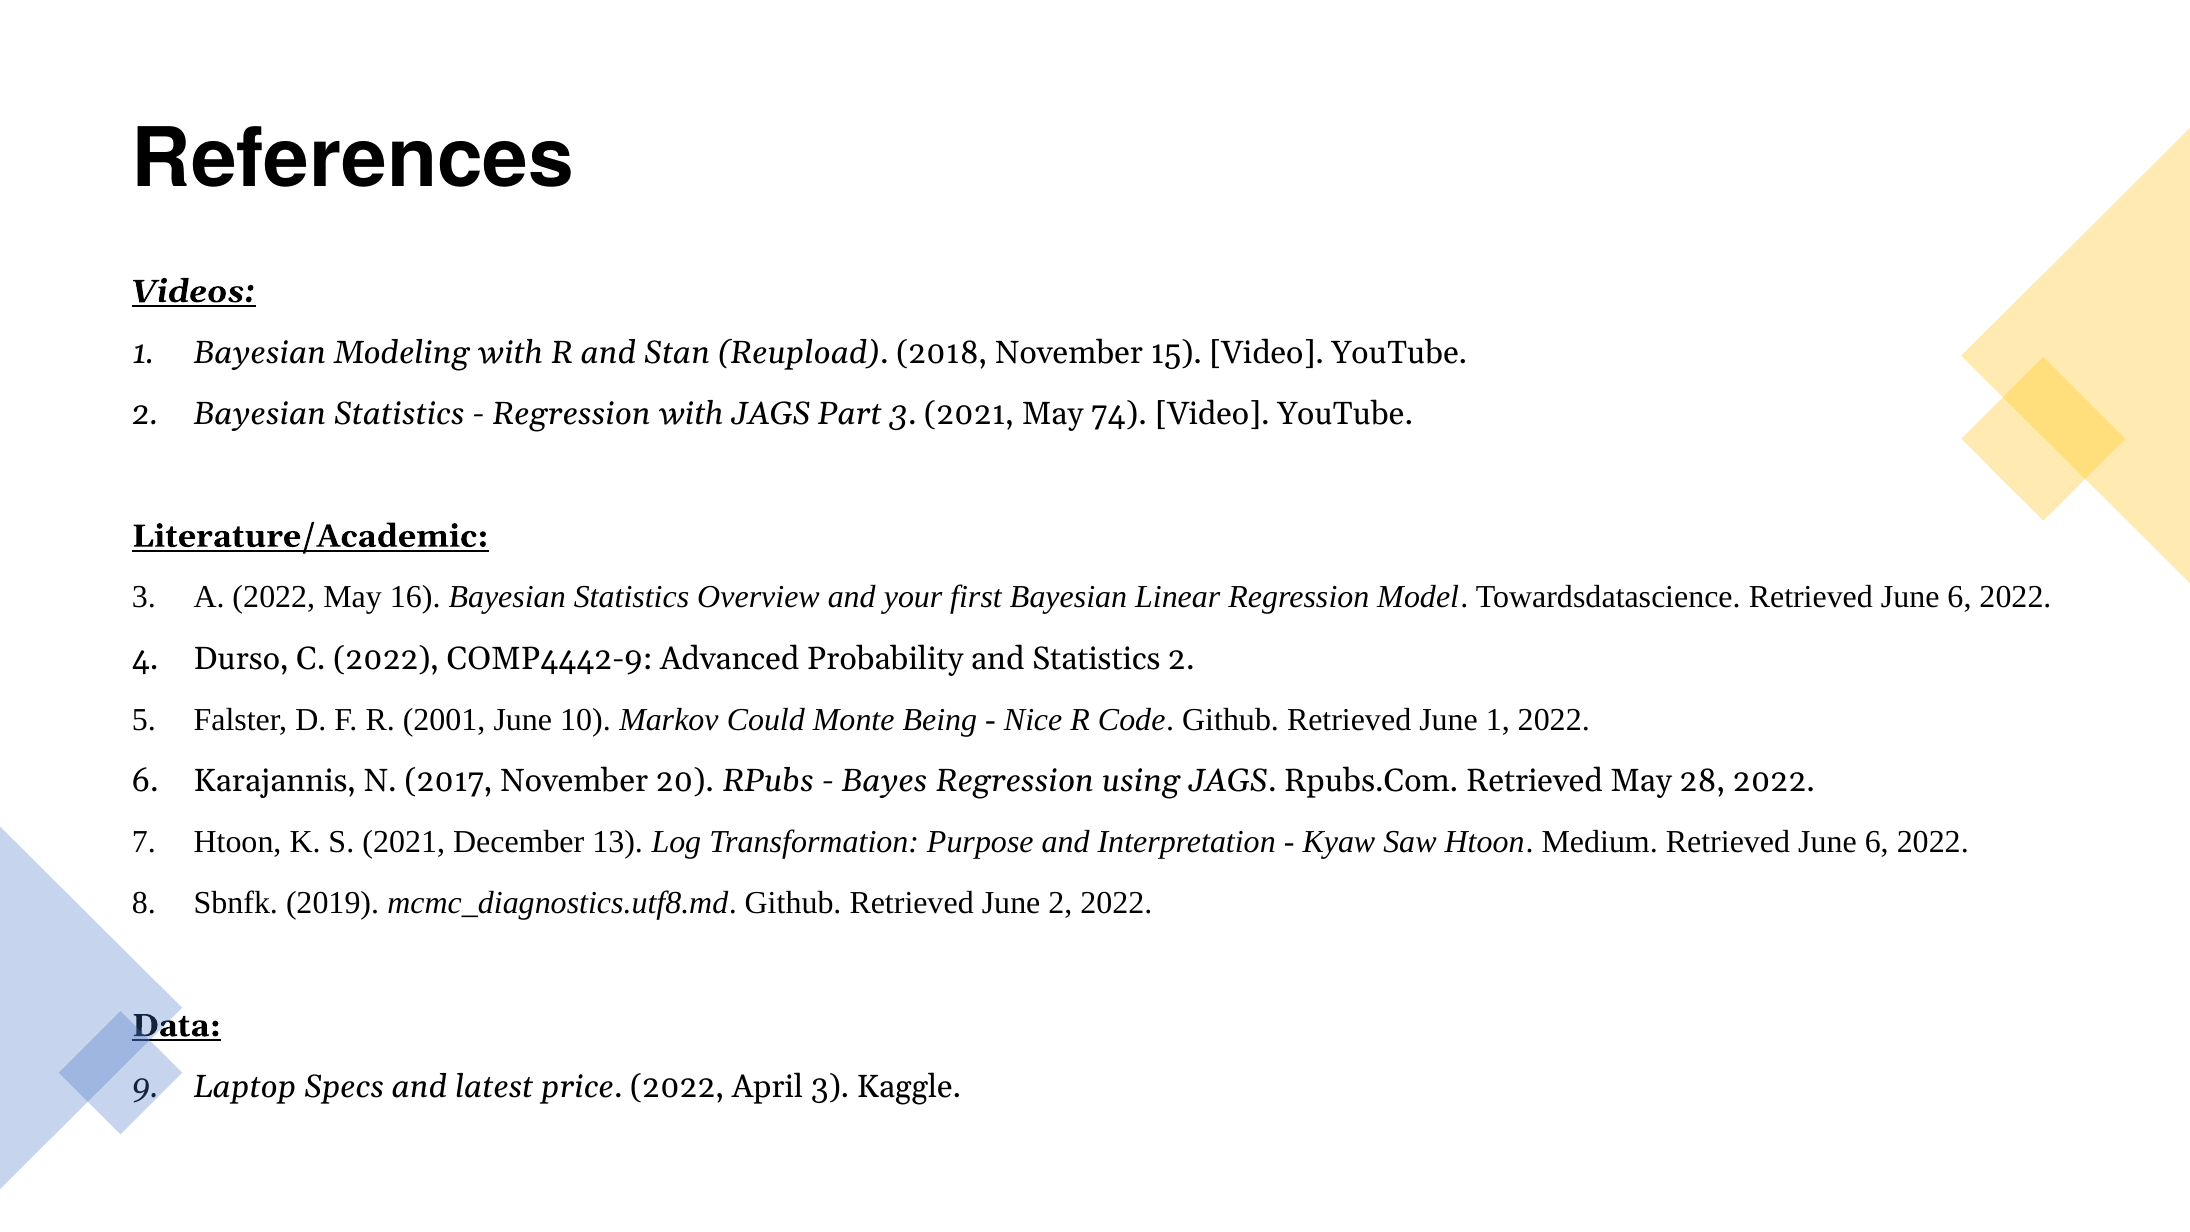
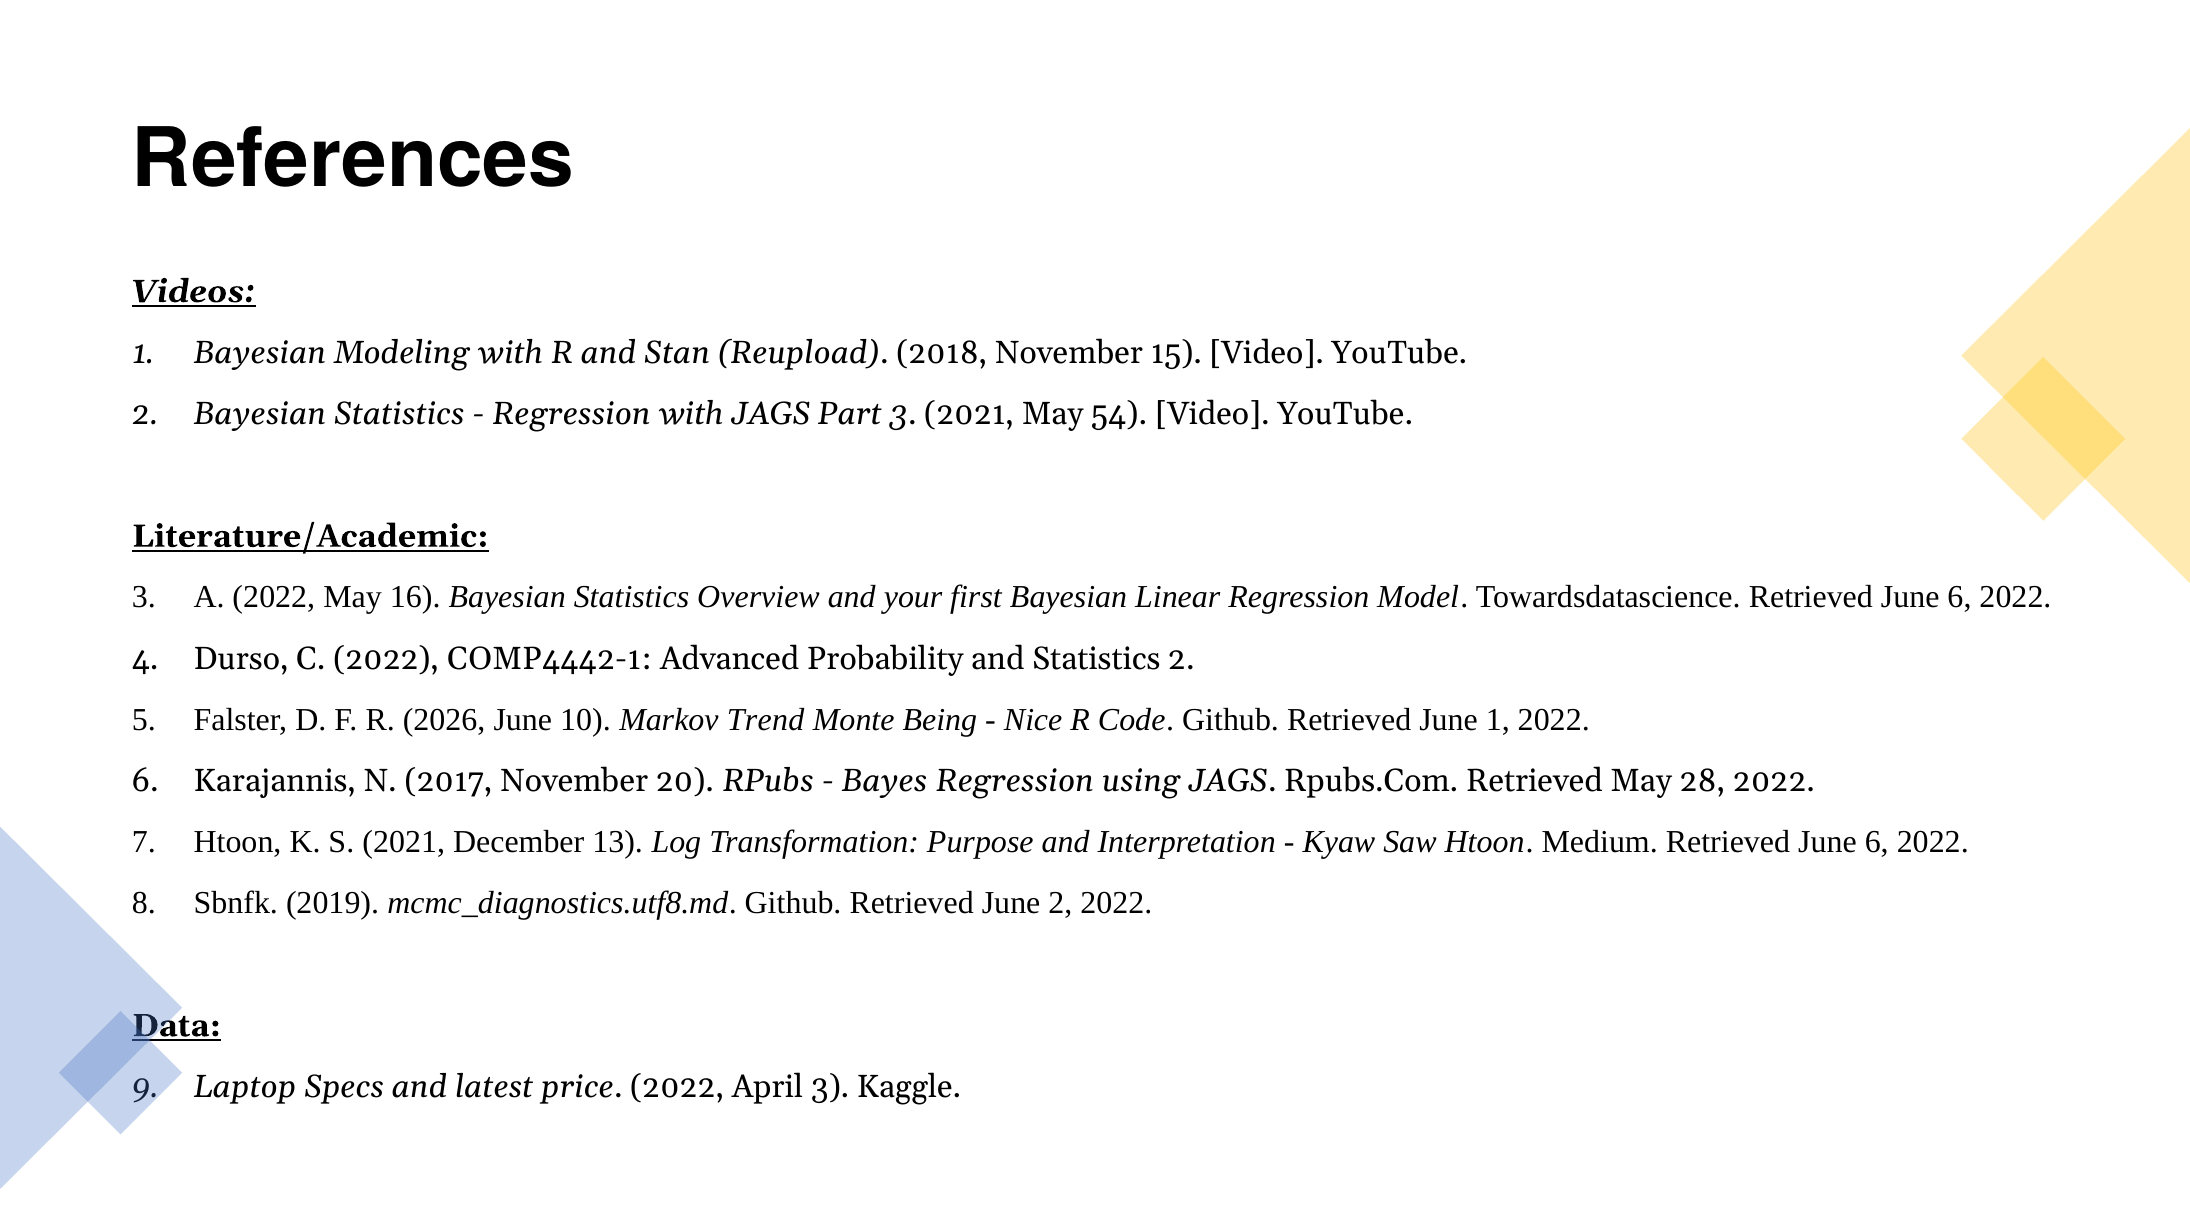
74: 74 -> 54
COMP4442-9: COMP4442-9 -> COMP4442-1
2001: 2001 -> 2026
Could: Could -> Trend
